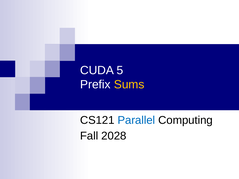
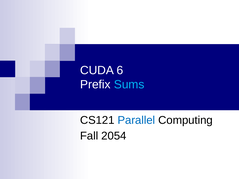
5: 5 -> 6
Sums colour: yellow -> light blue
2028: 2028 -> 2054
